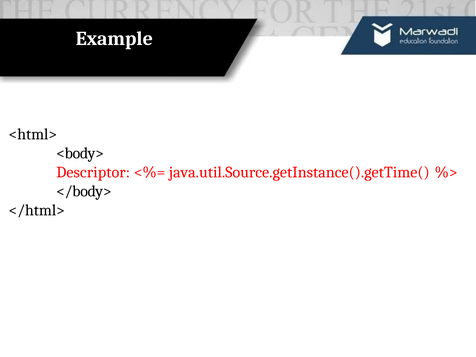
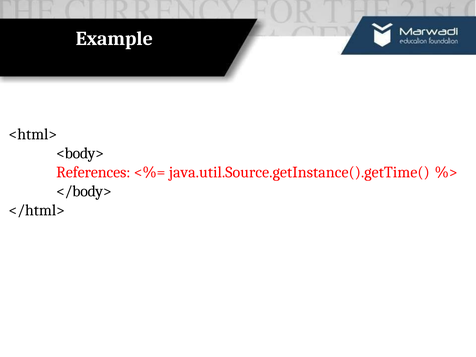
Descriptor: Descriptor -> References
